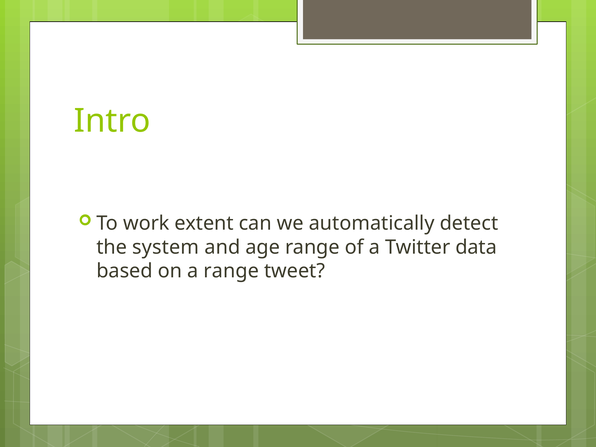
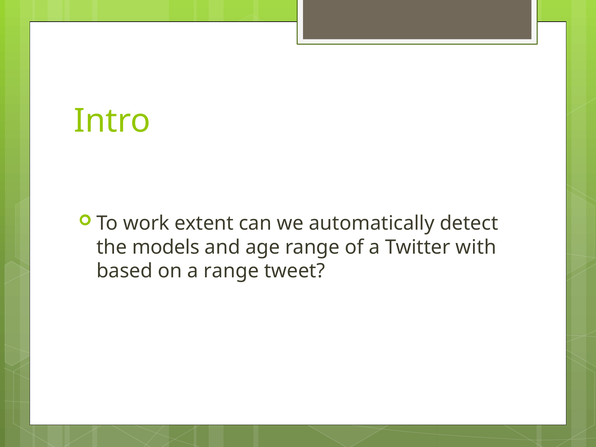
system: system -> models
data: data -> with
